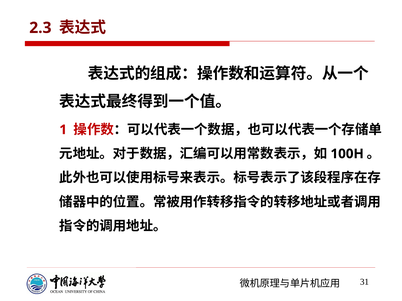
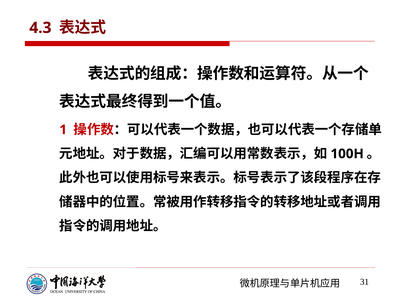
2.3: 2.3 -> 4.3
